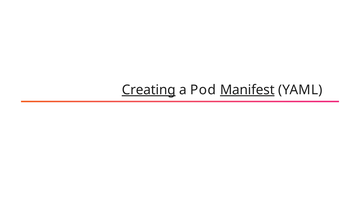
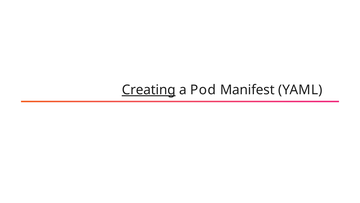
Manifest underline: present -> none
